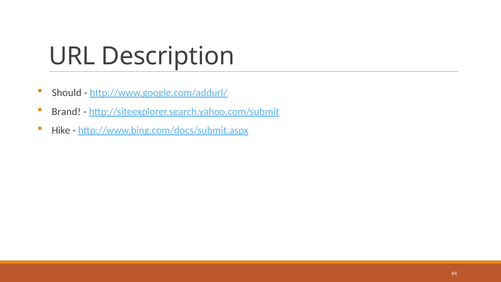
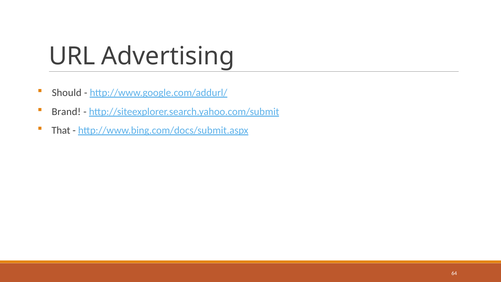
Description: Description -> Advertising
Hike: Hike -> That
